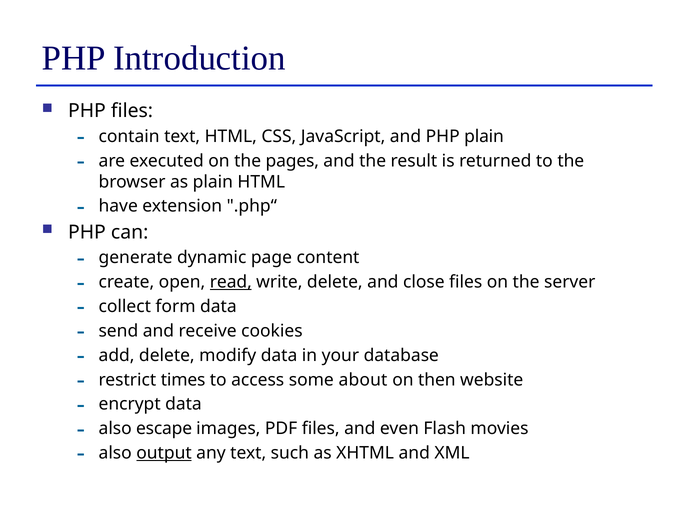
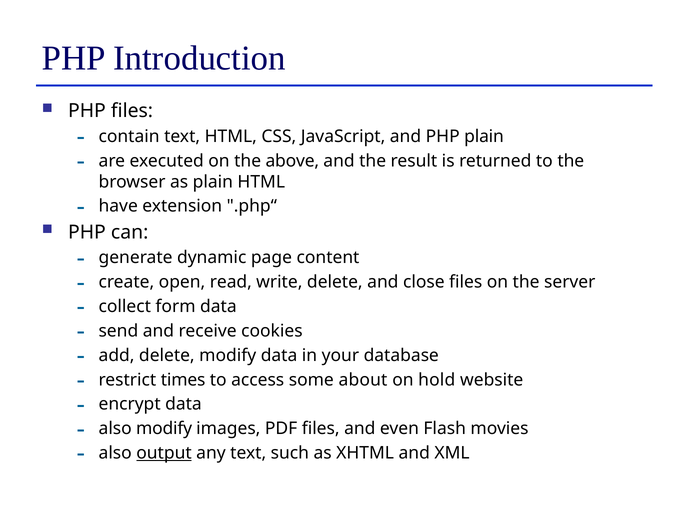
pages: pages -> above
read underline: present -> none
then: then -> hold
also escape: escape -> modify
